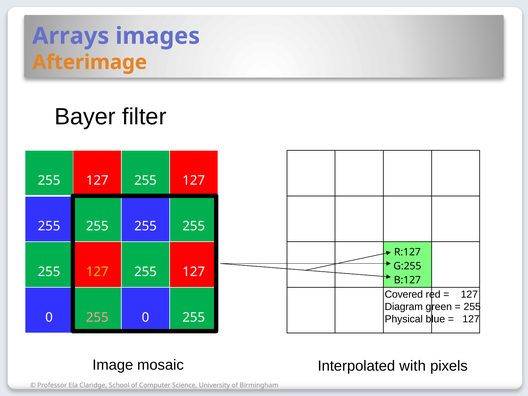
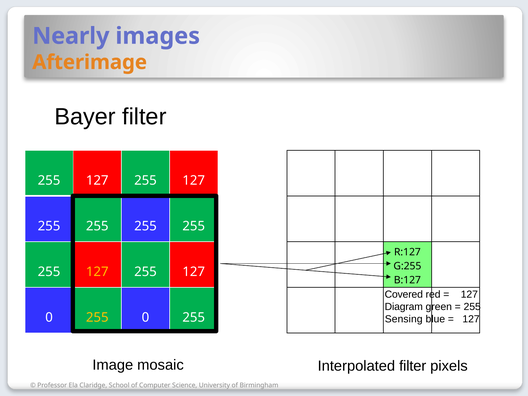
Arrays: Arrays -> Nearly
255 at (97, 318) colour: pink -> yellow
Physical: Physical -> Sensing
Interpolated with: with -> filter
